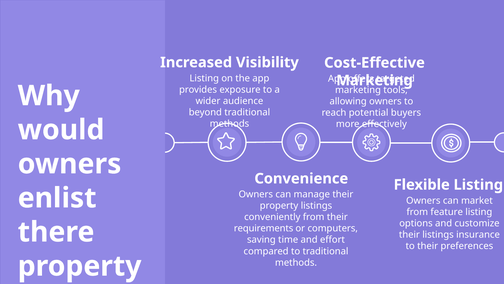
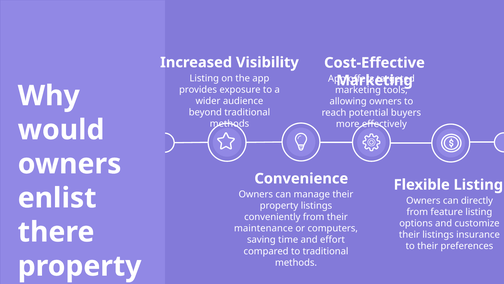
market: market -> directly
requirements: requirements -> maintenance
